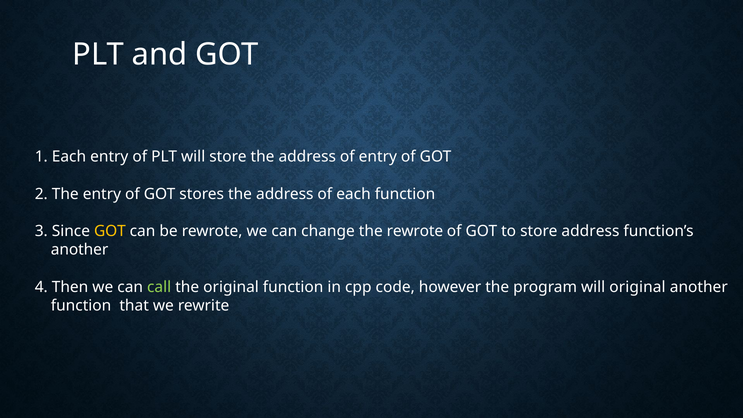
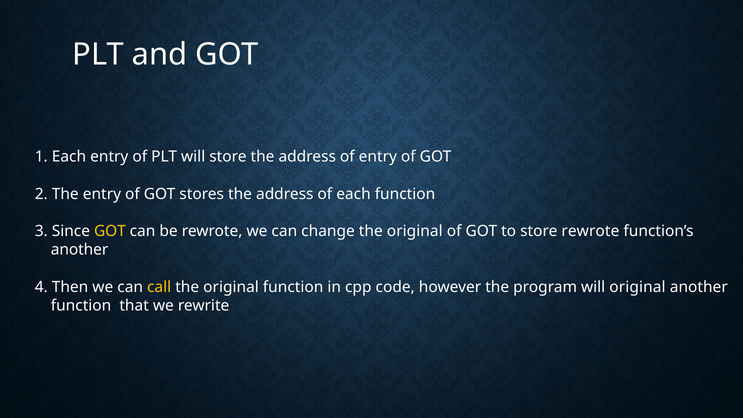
change the rewrote: rewrote -> original
store address: address -> rewrote
call colour: light green -> yellow
